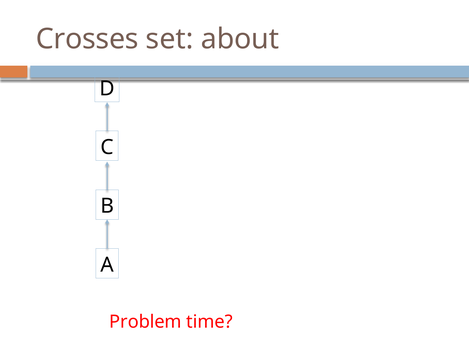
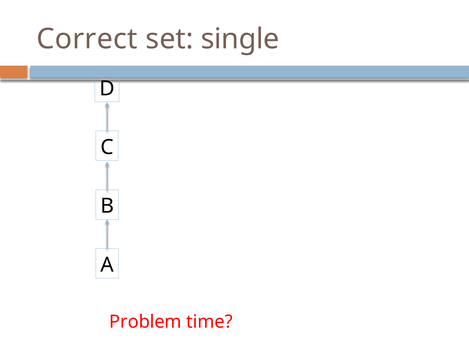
Crosses: Crosses -> Correct
about: about -> single
